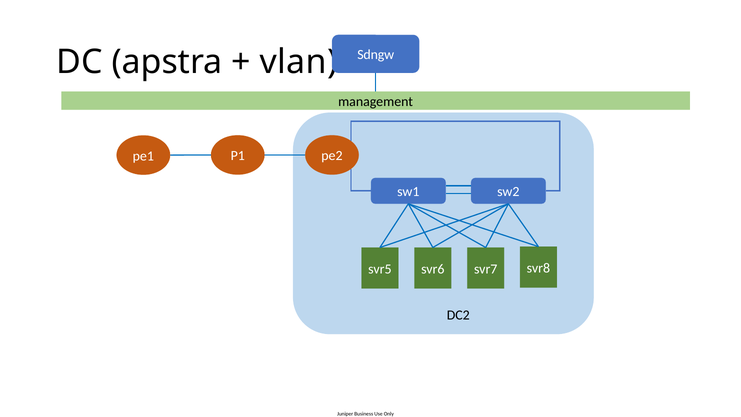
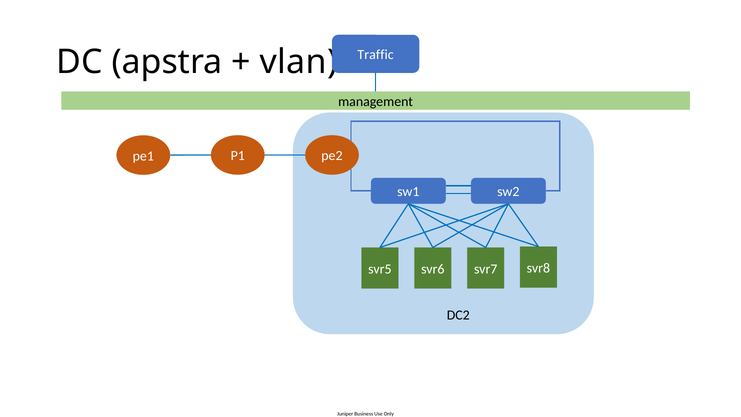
Sdngw: Sdngw -> Traffic
